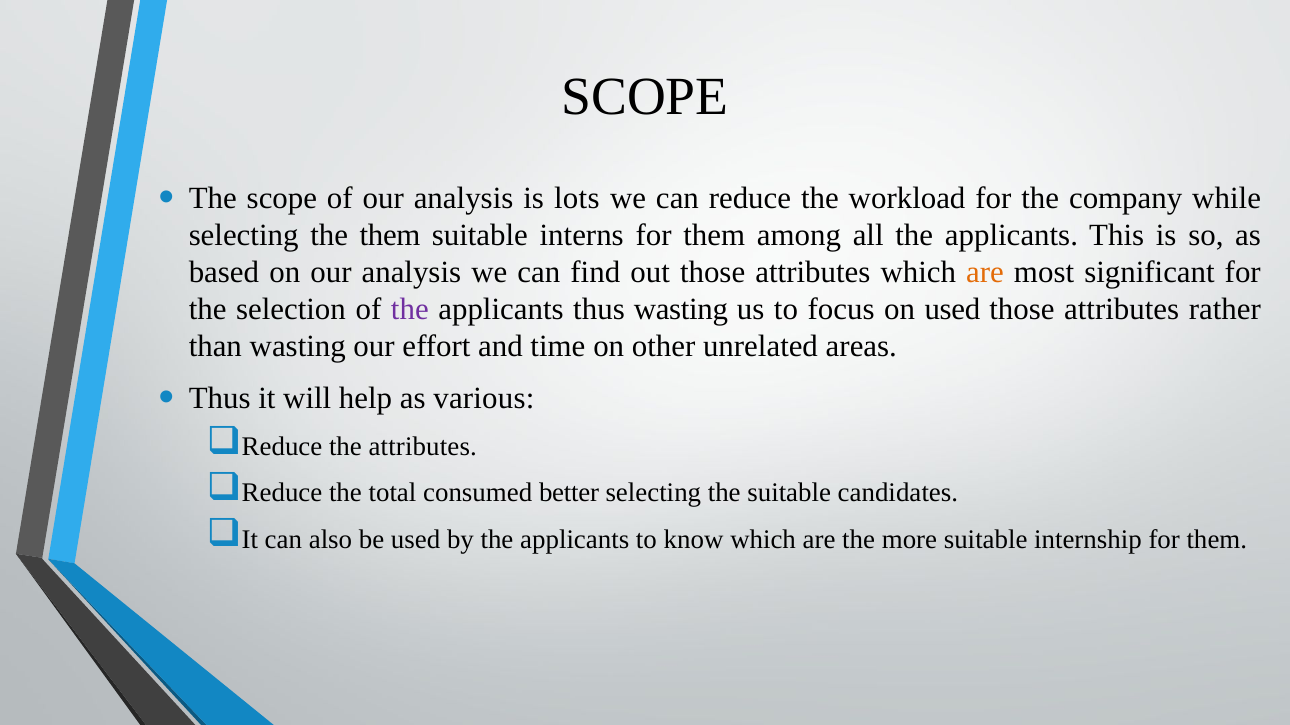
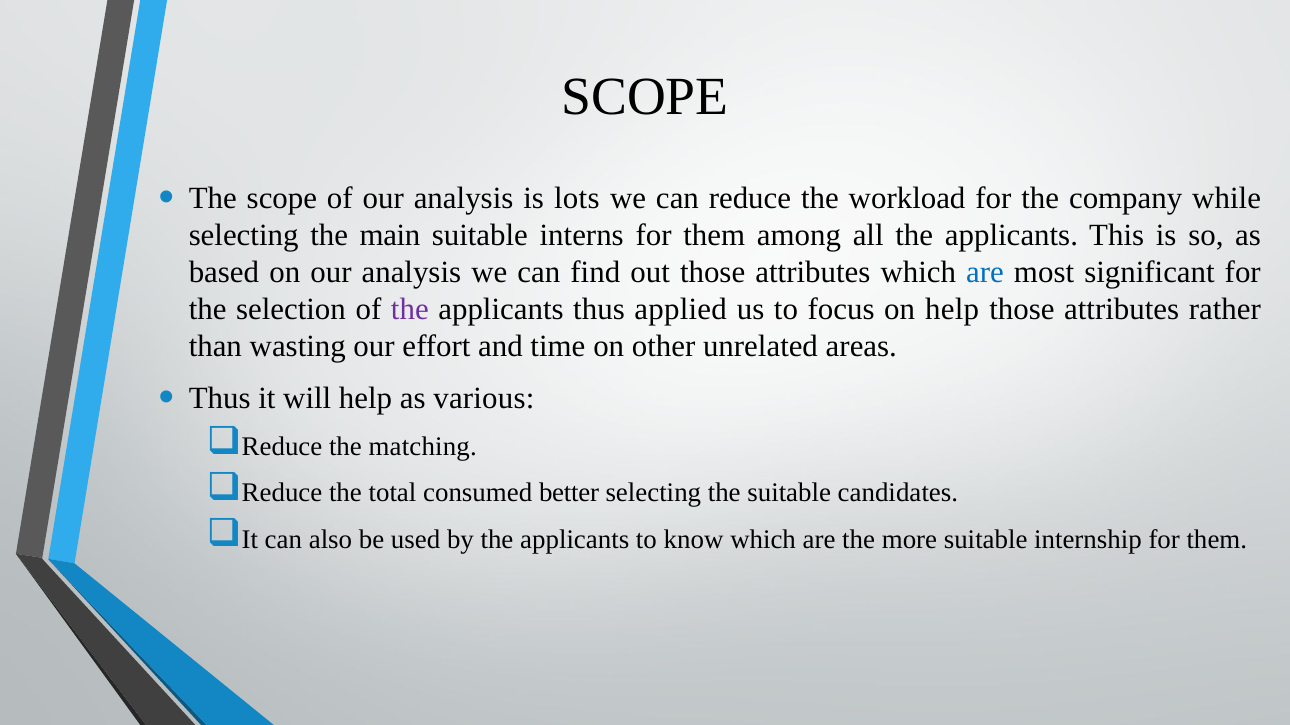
the them: them -> main
are at (985, 273) colour: orange -> blue
thus wasting: wasting -> applied
on used: used -> help
the attributes: attributes -> matching
